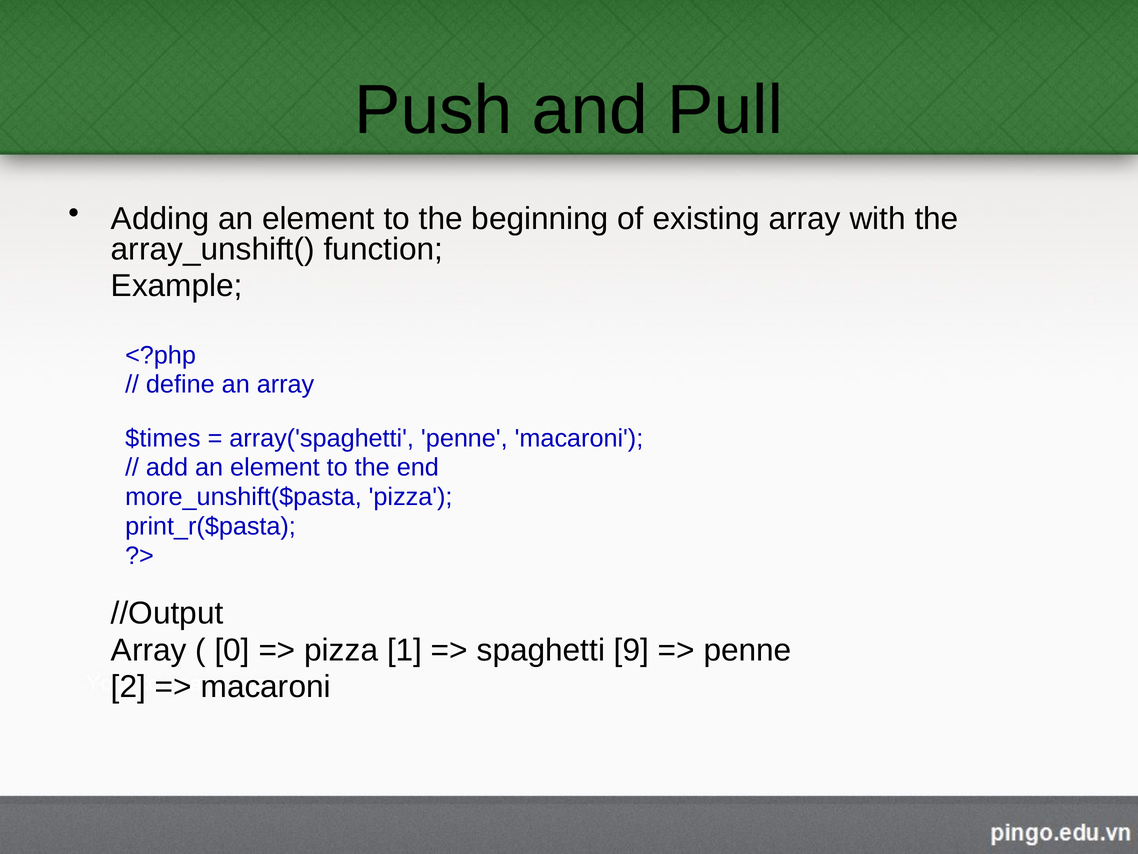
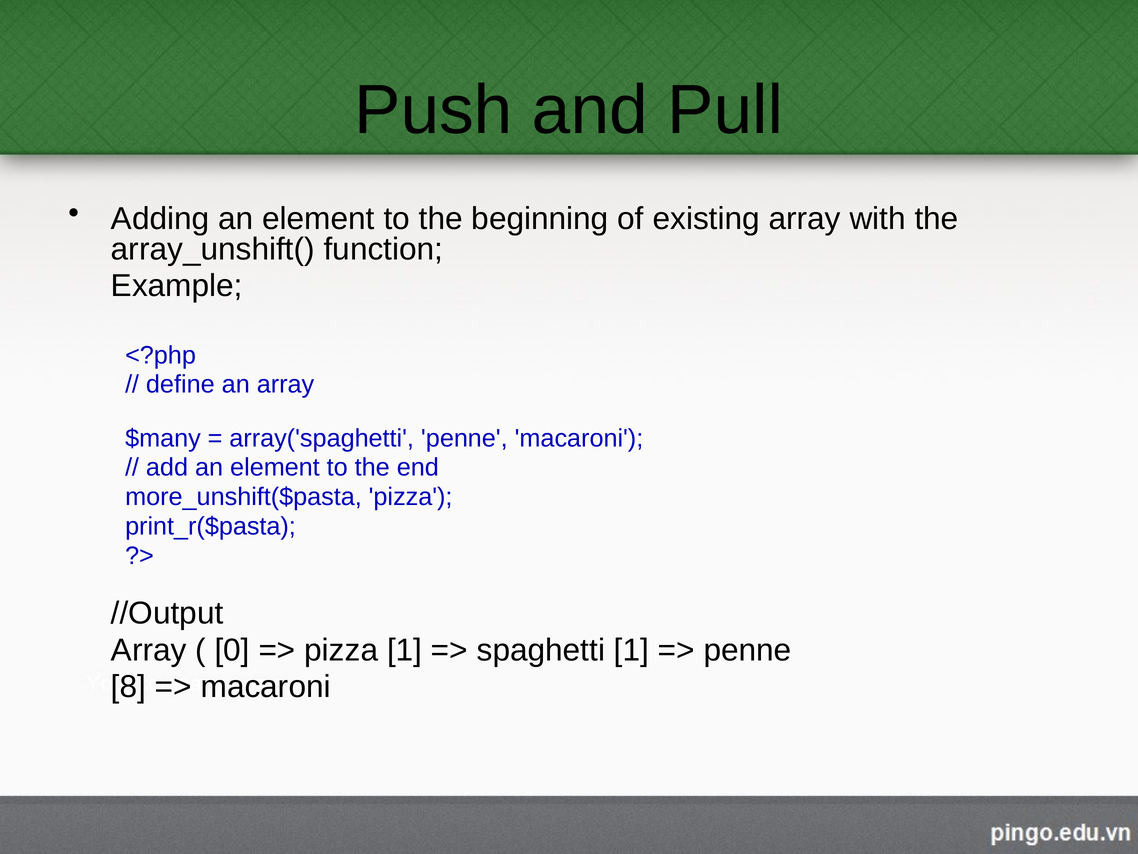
$times: $times -> $many
spaghetti 9: 9 -> 1
2: 2 -> 8
